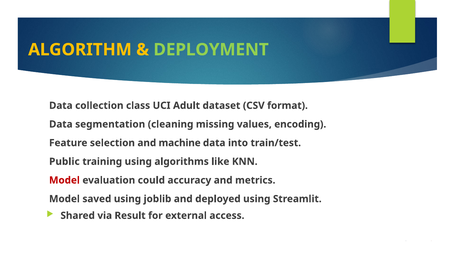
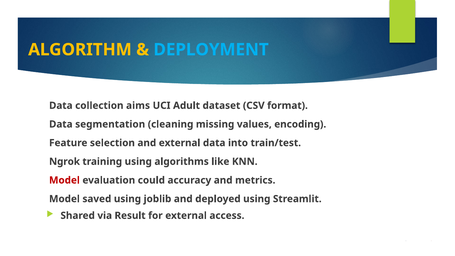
DEPLOYMENT colour: light green -> light blue
class: class -> aims
and machine: machine -> external
Public: Public -> Ngrok
